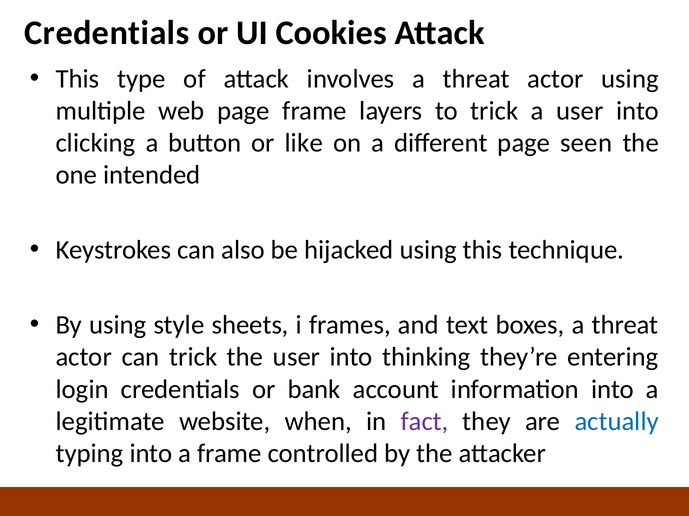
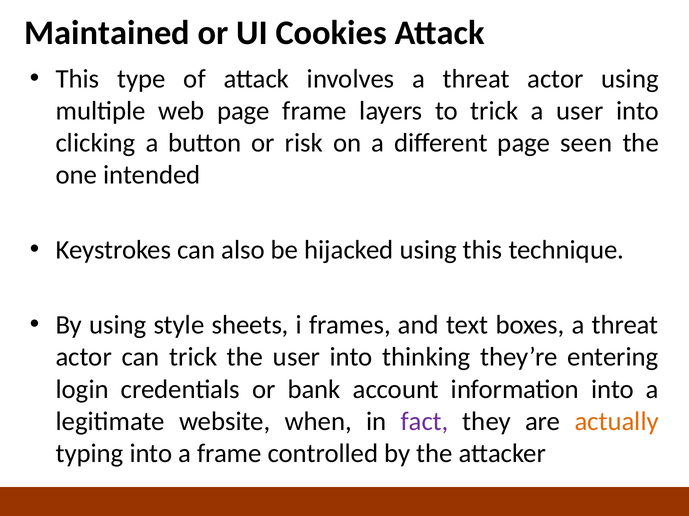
Credentials at (107, 33): Credentials -> Maintained
like: like -> risk
actually colour: blue -> orange
